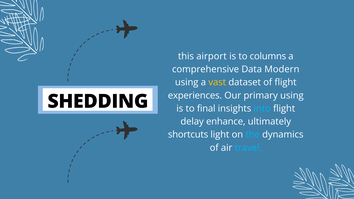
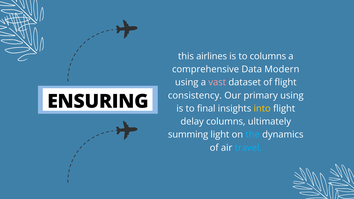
airport: airport -> airlines
vast colour: yellow -> pink
experiences: experiences -> consistency
SHEDDING: SHEDDING -> ENSURING
into colour: light blue -> yellow
delay enhance: enhance -> columns
shortcuts: shortcuts -> summing
